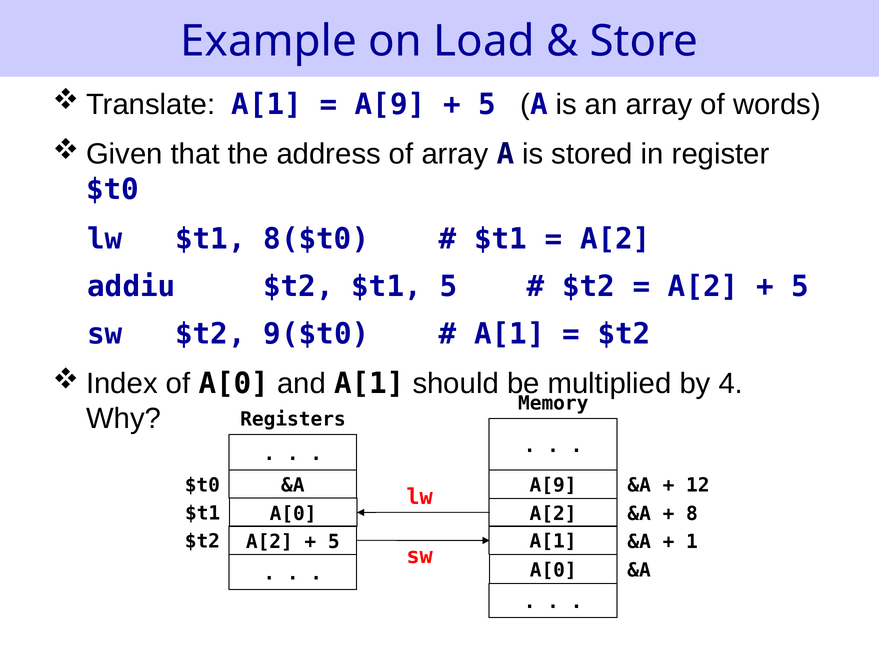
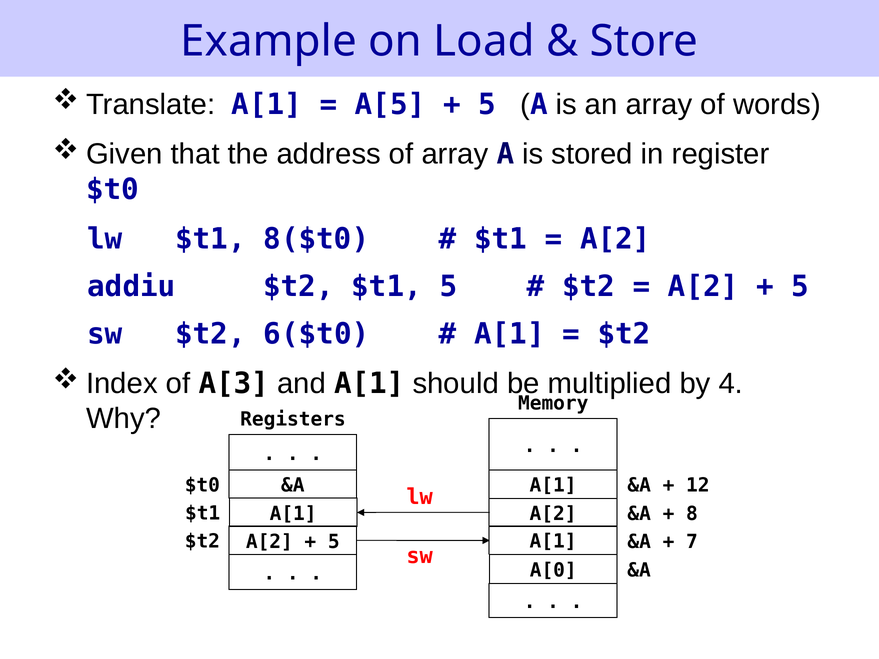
A[9 at (390, 104): A[9 -> A[5
9($t0: 9($t0 -> 6($t0
of A[0: A[0 -> A[3
A[9 at (553, 486): A[9 -> A[1
A[0 at (293, 514): A[0 -> A[1
1: 1 -> 7
